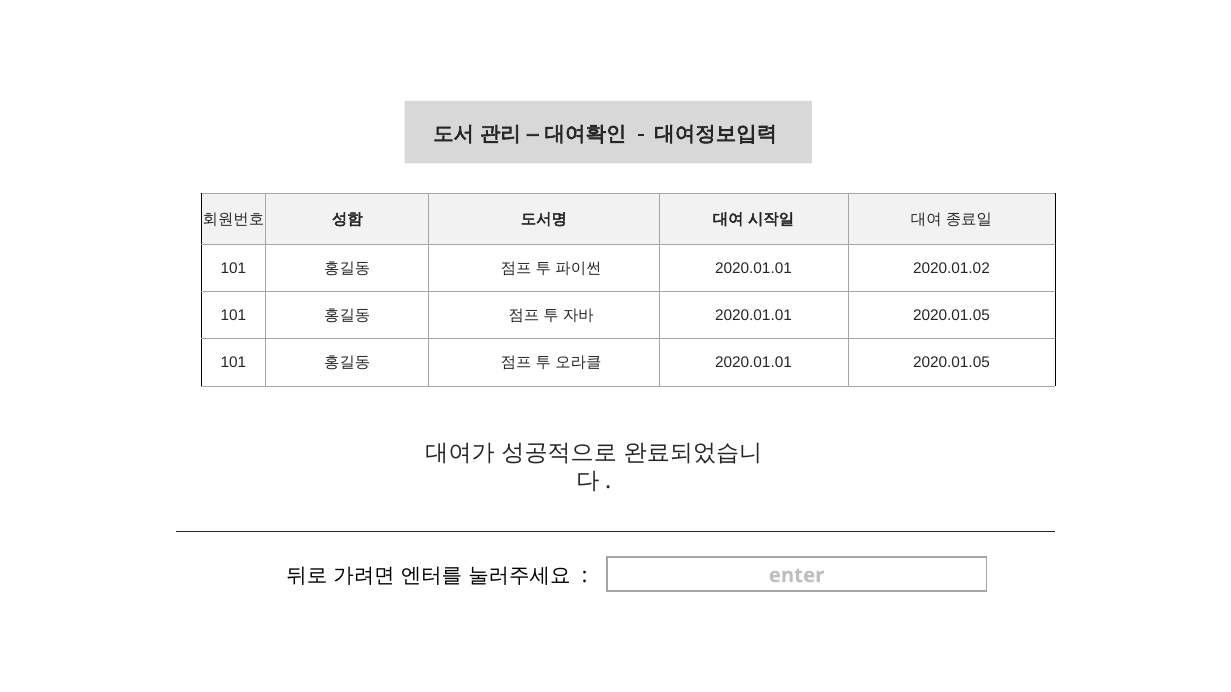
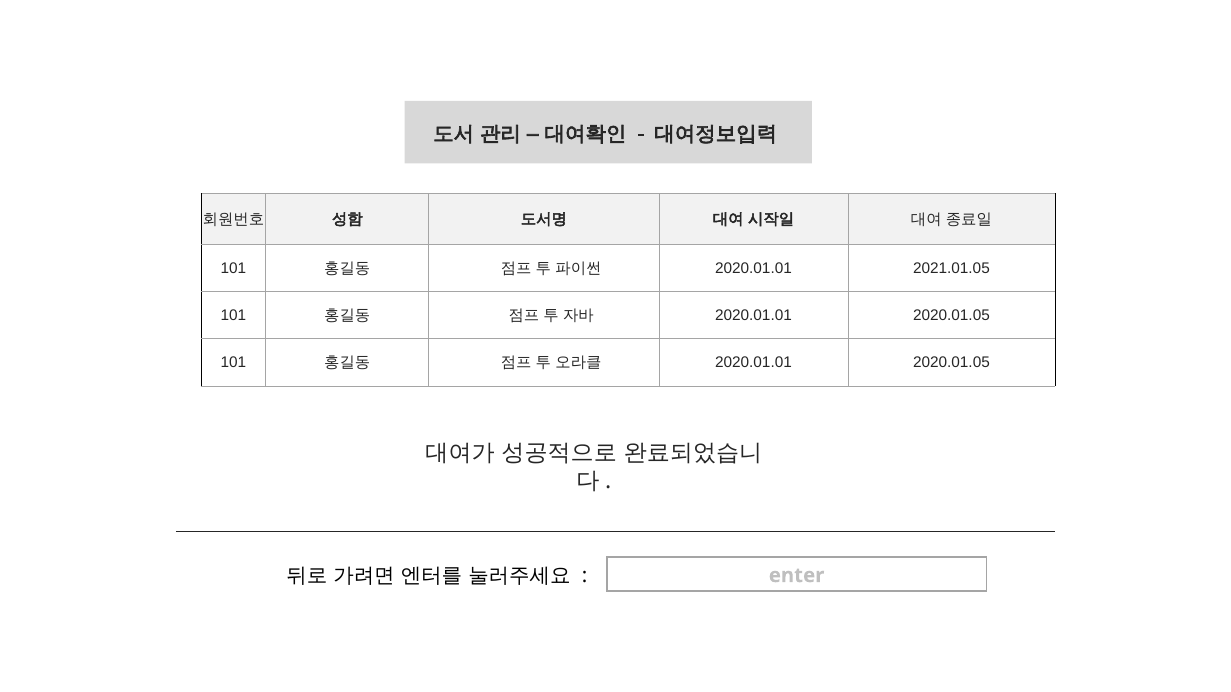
2020.01.02: 2020.01.02 -> 2021.01.05
